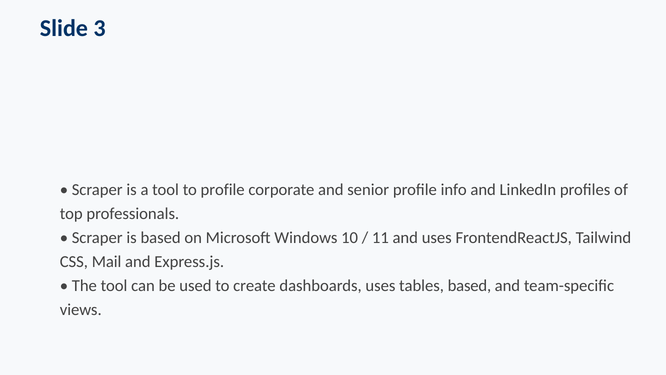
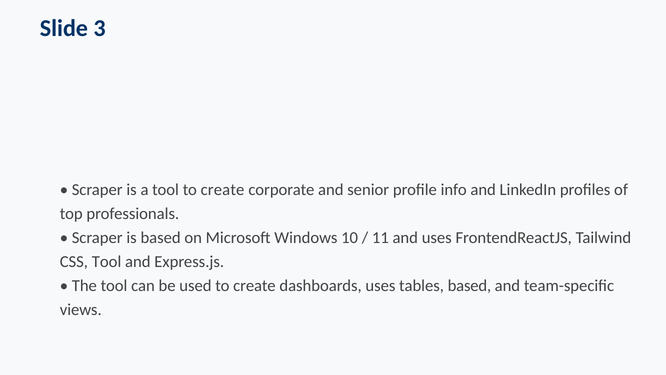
tool to profile: profile -> create
CSS Mail: Mail -> Tool
